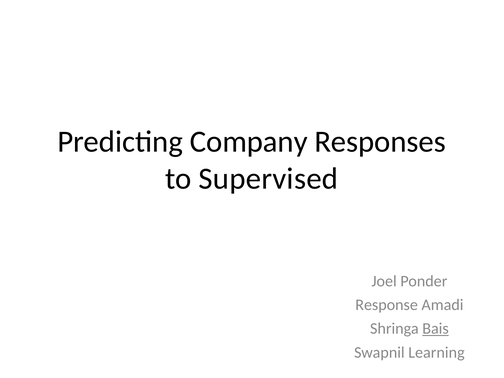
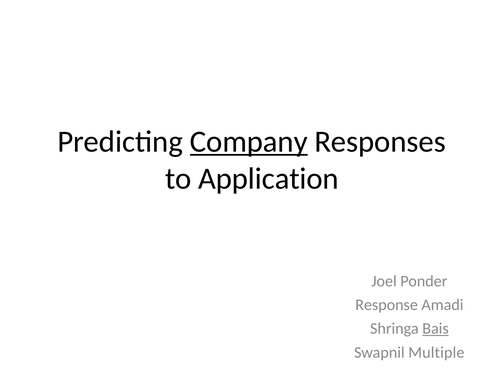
Company underline: none -> present
Supervised: Supervised -> Application
Learning: Learning -> Multiple
